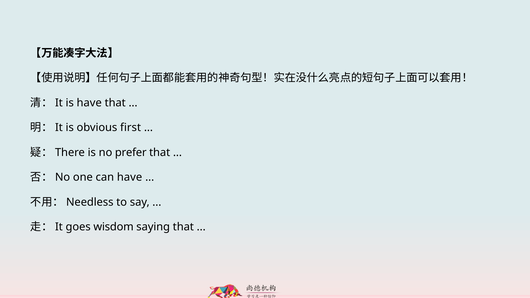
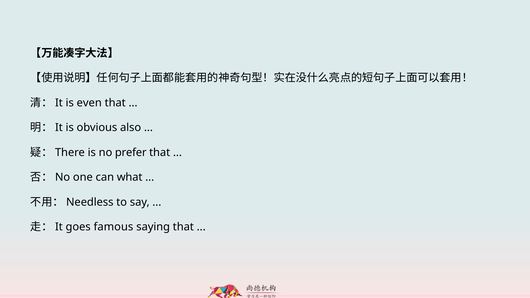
is have: have -> even
first: first -> also
can have: have -> what
wisdom: wisdom -> famous
